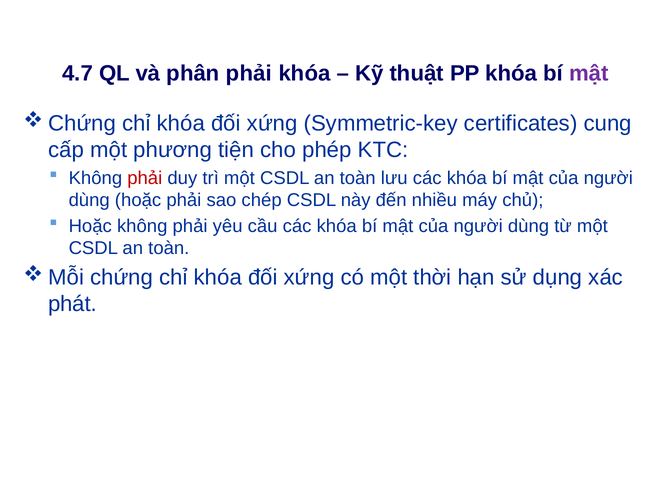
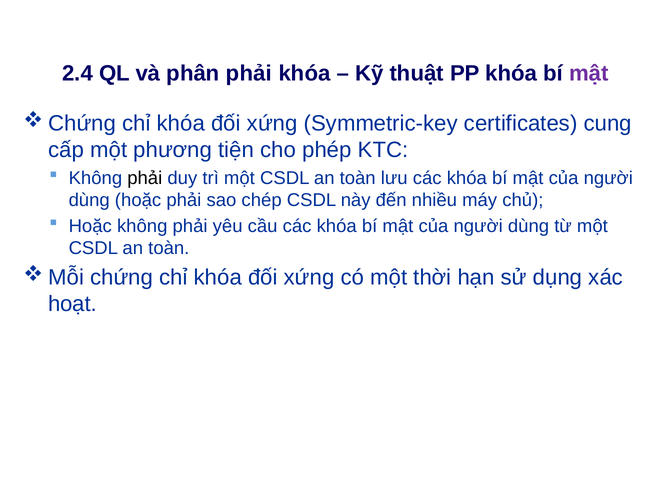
4.7: 4.7 -> 2.4
phải at (145, 178) colour: red -> black
phát: phát -> hoạt
